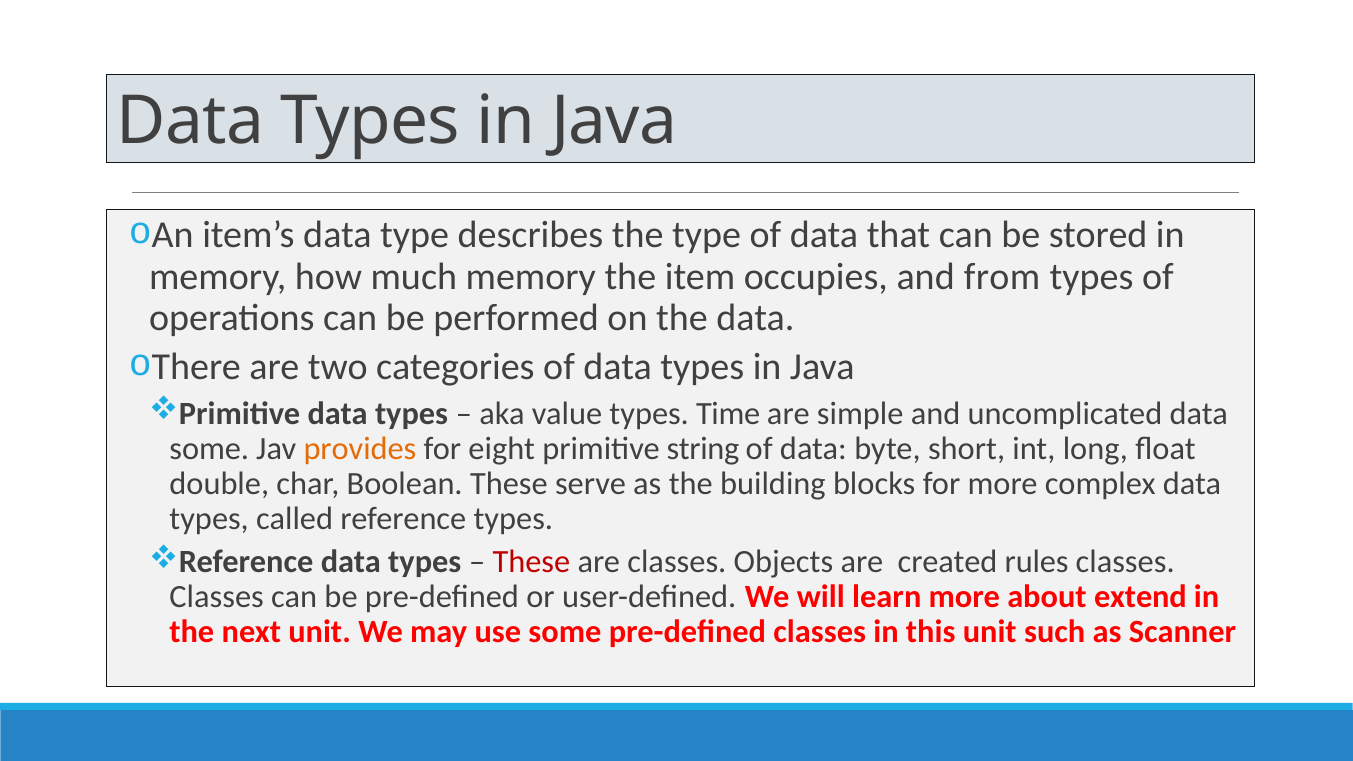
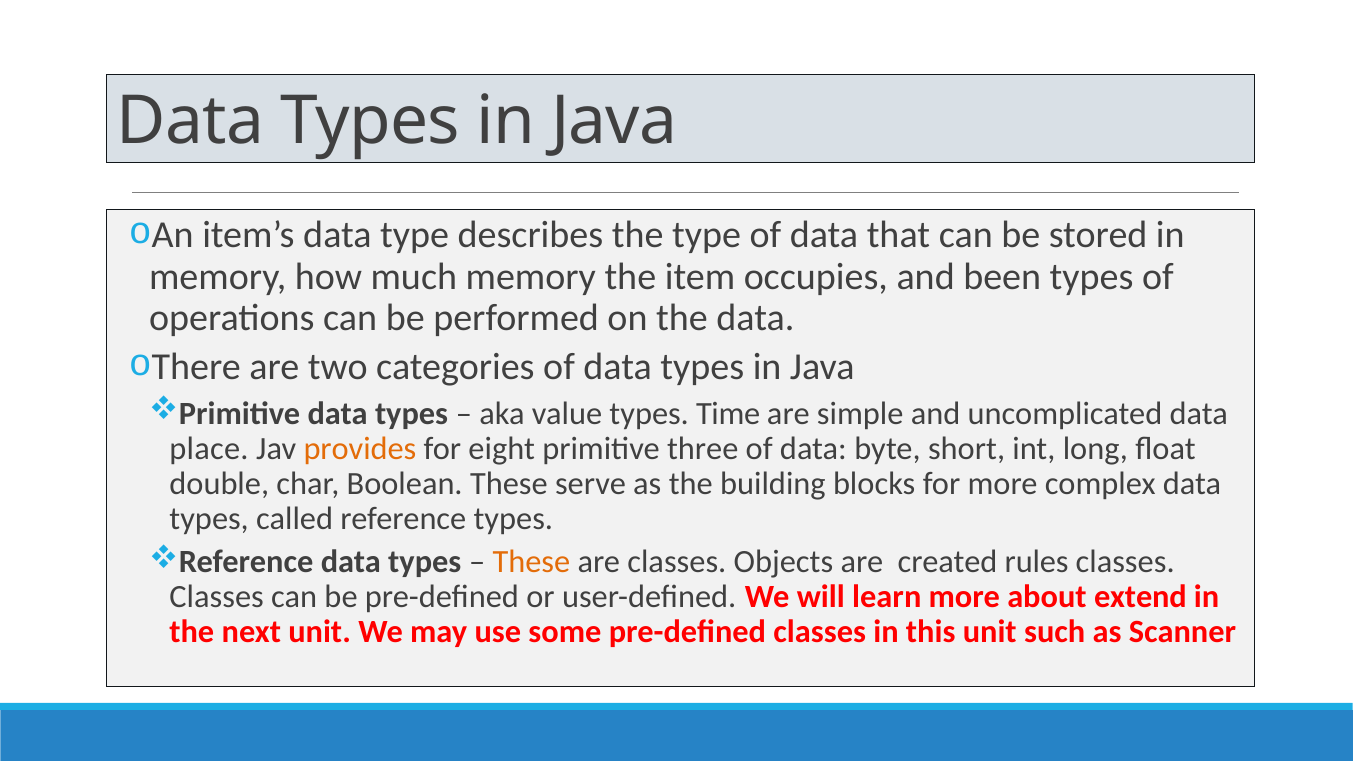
from: from -> been
some at (209, 449): some -> place
string: string -> three
These at (531, 562) colour: red -> orange
